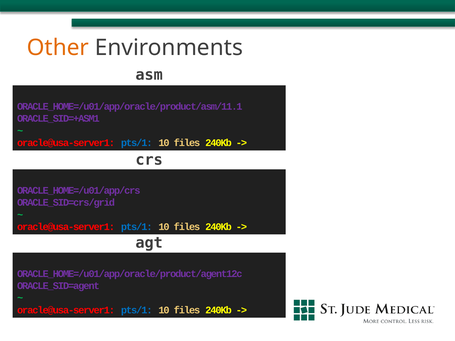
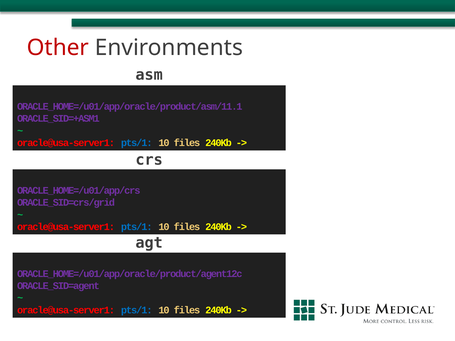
Other colour: orange -> red
